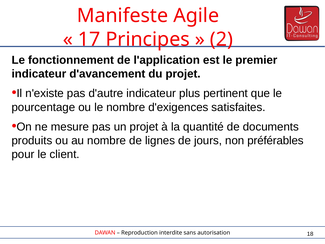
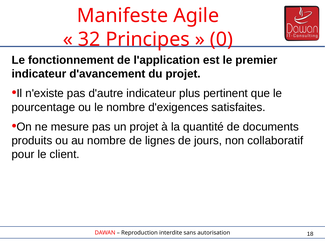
17: 17 -> 32
2: 2 -> 0
préférables: préférables -> collaboratif
